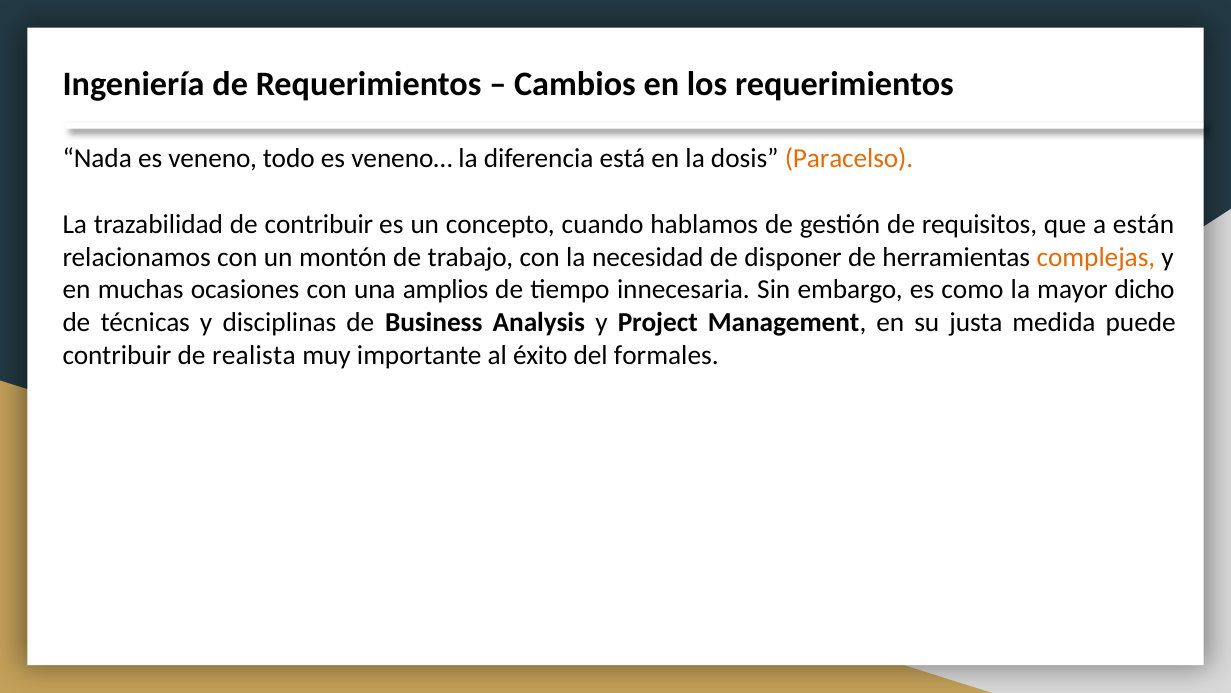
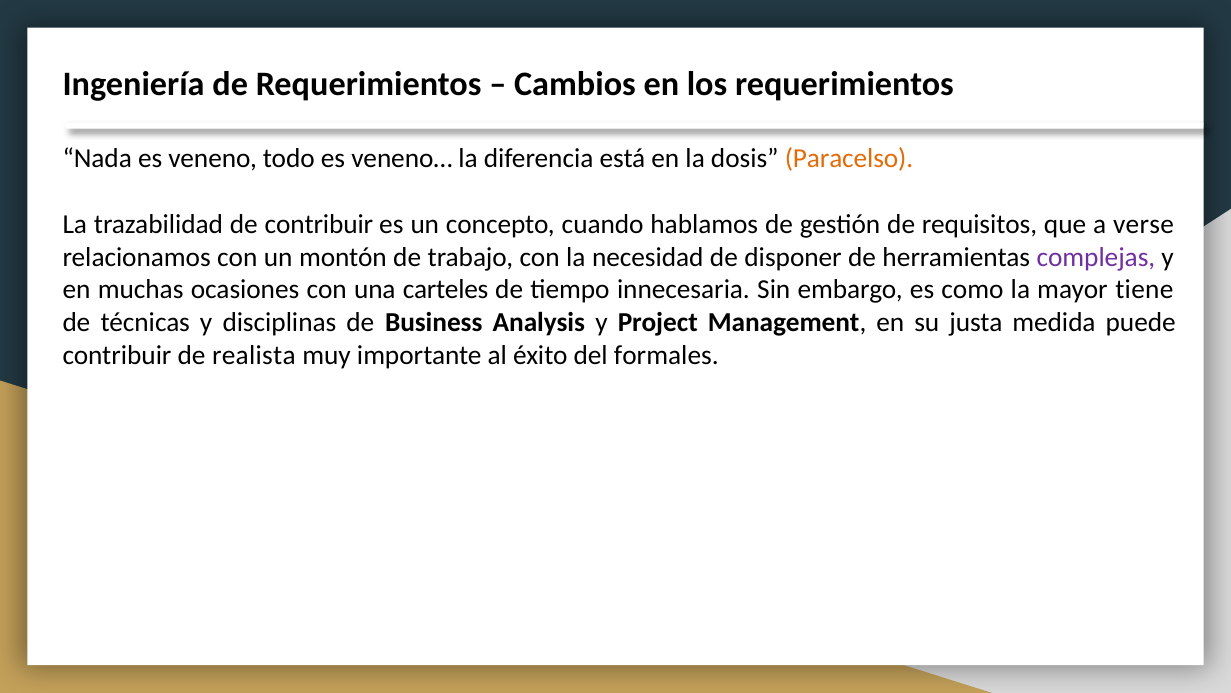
están: están -> verse
complejas colour: orange -> purple
amplios: amplios -> carteles
dicho: dicho -> tiene
